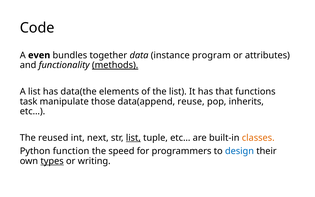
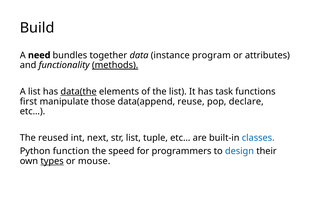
Code: Code -> Build
even: even -> need
data(the underline: none -> present
that: that -> task
task: task -> first
inherits: inherits -> declare
list at (133, 138) underline: present -> none
classes colour: orange -> blue
writing: writing -> mouse
